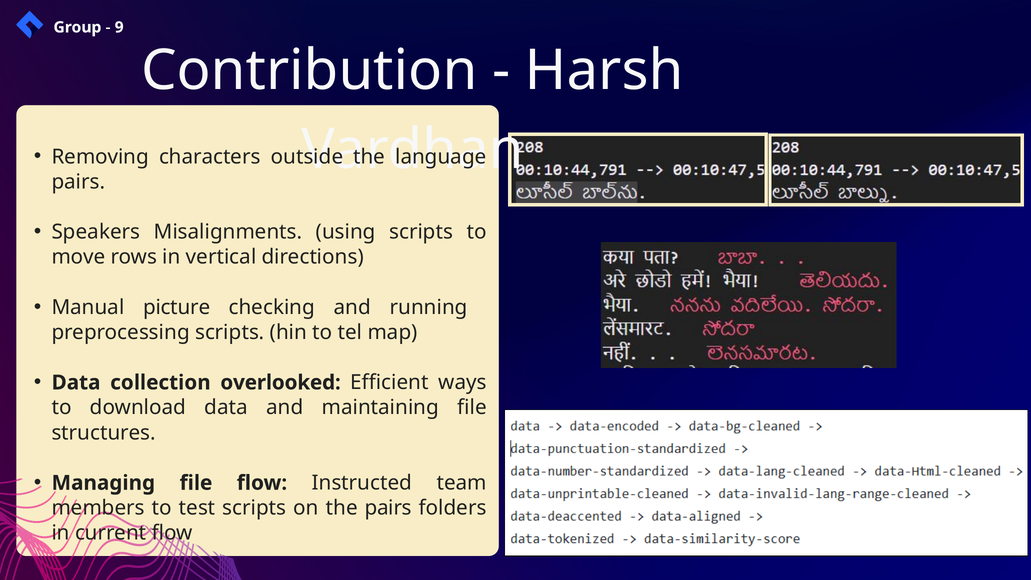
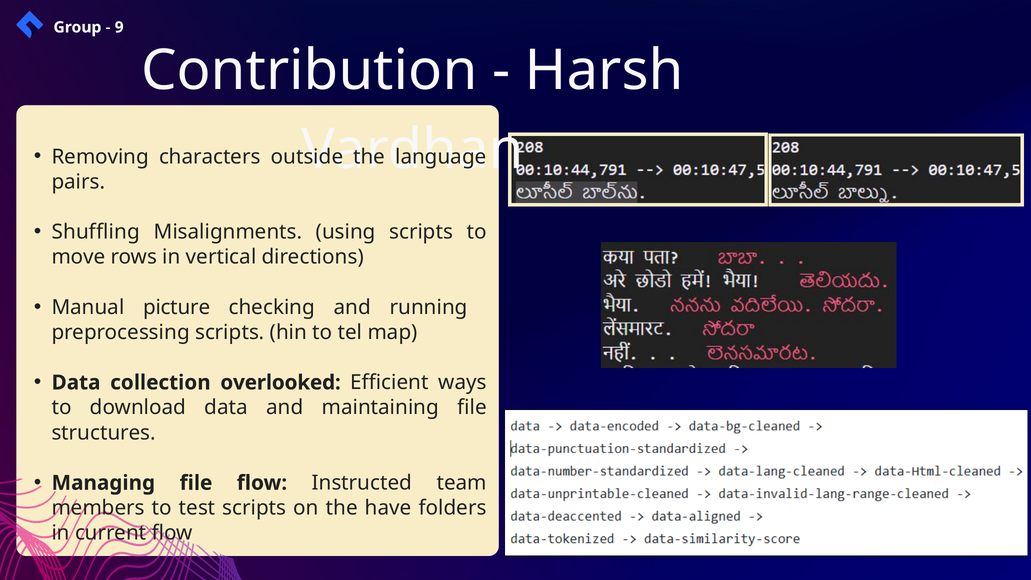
Speakers: Speakers -> Shuffling
the pairs: pairs -> have
